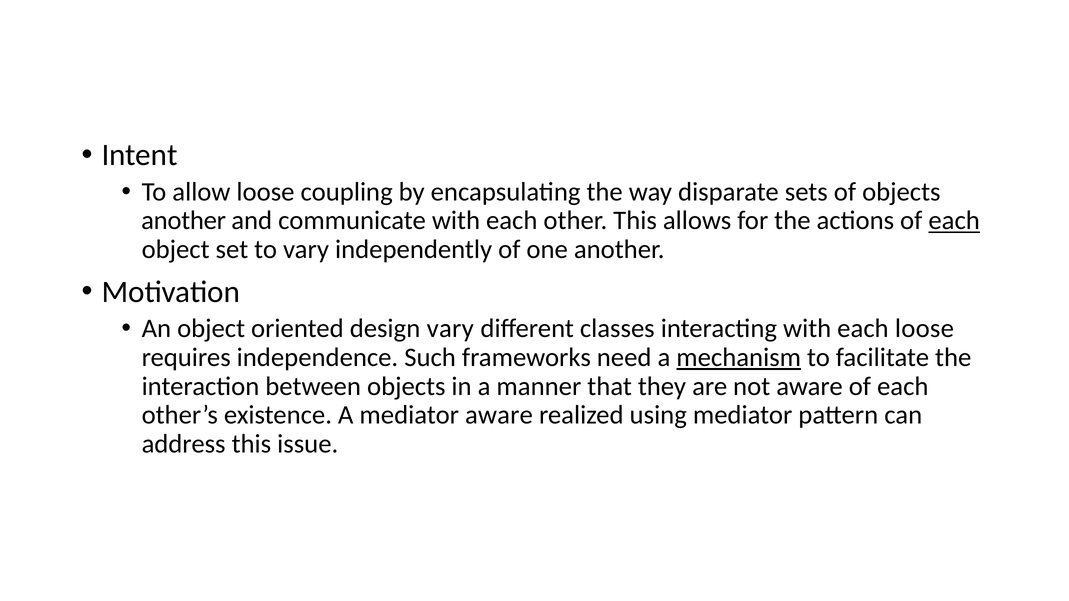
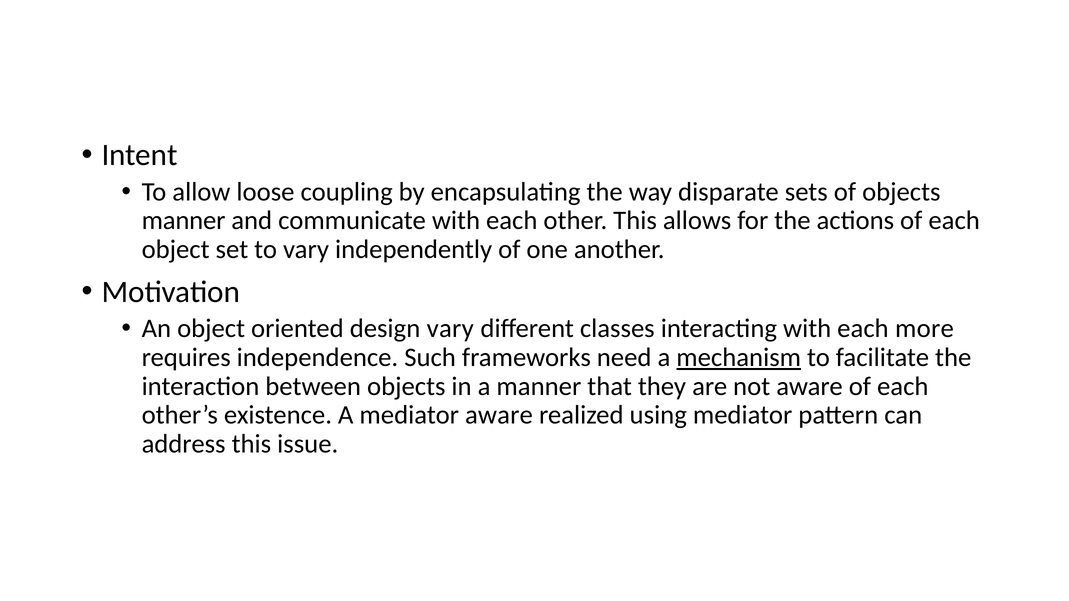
another at (184, 221): another -> manner
each at (954, 221) underline: present -> none
each loose: loose -> more
